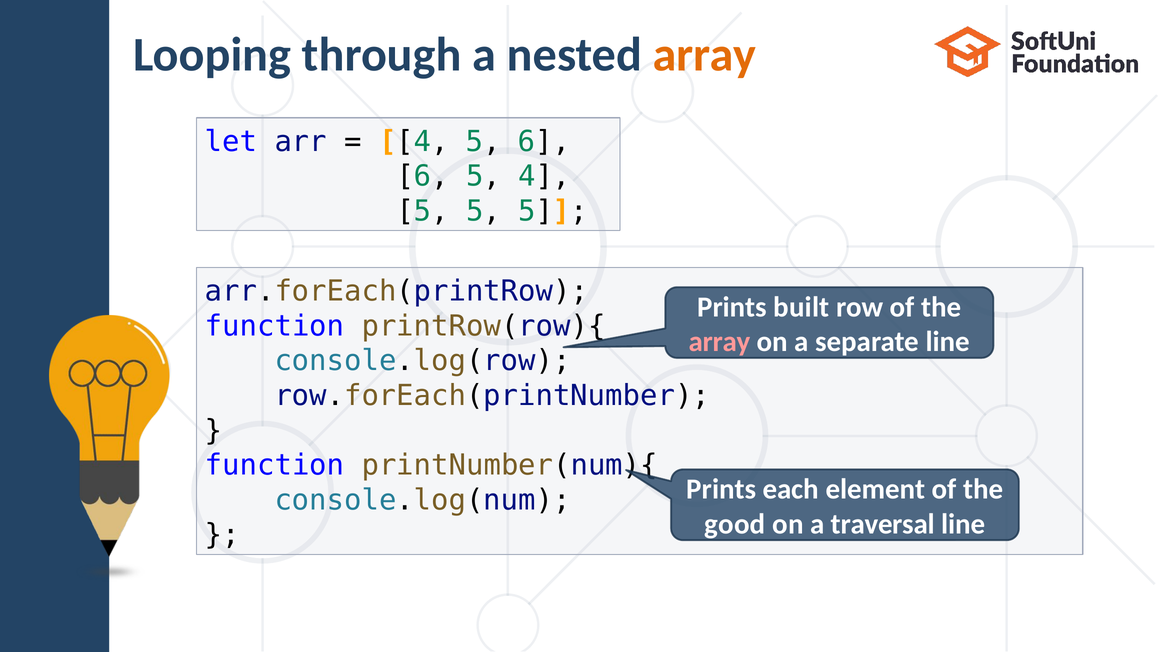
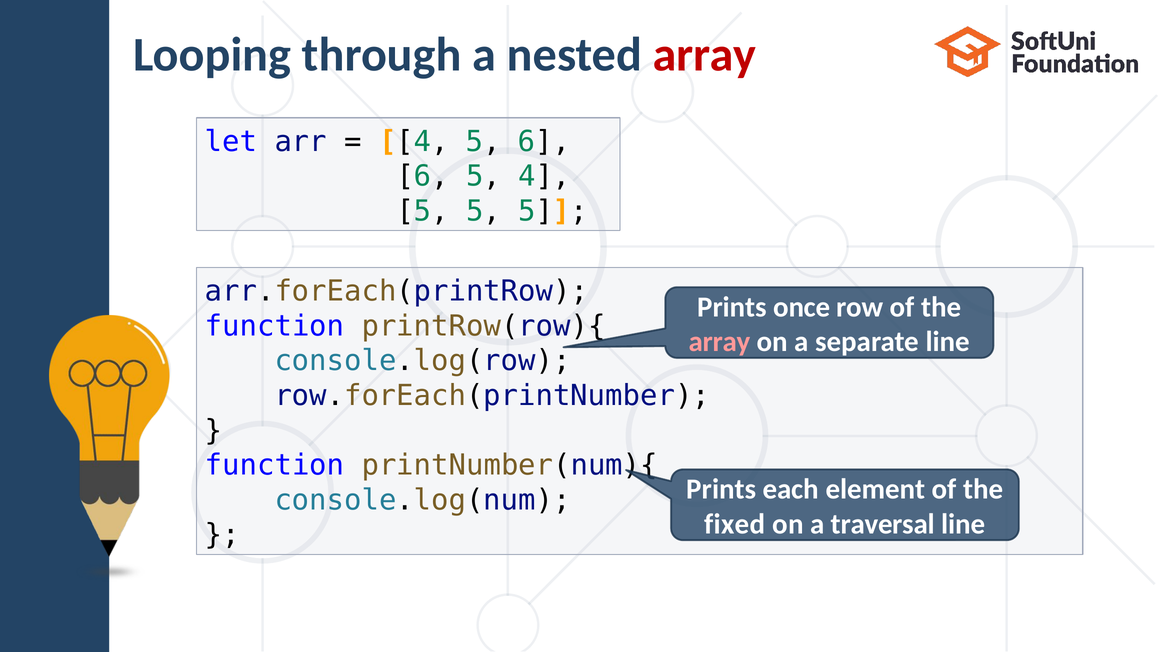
array at (704, 55) colour: orange -> red
built: built -> once
good: good -> fixed
